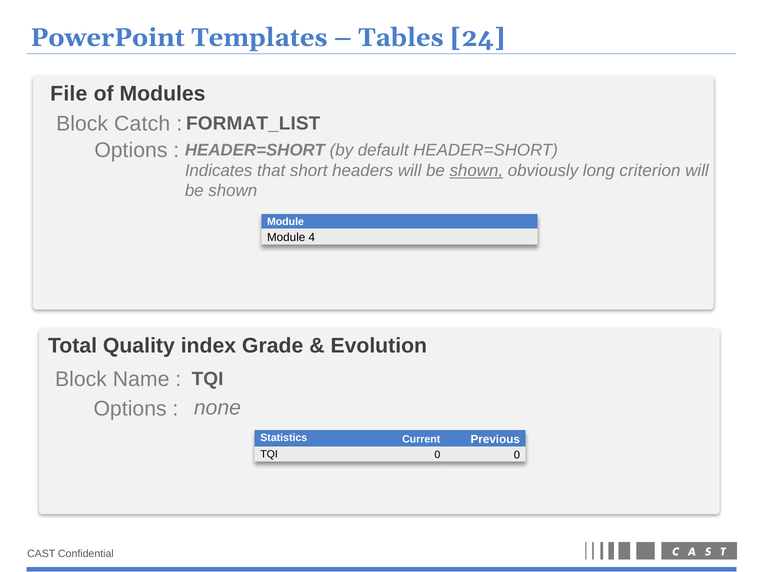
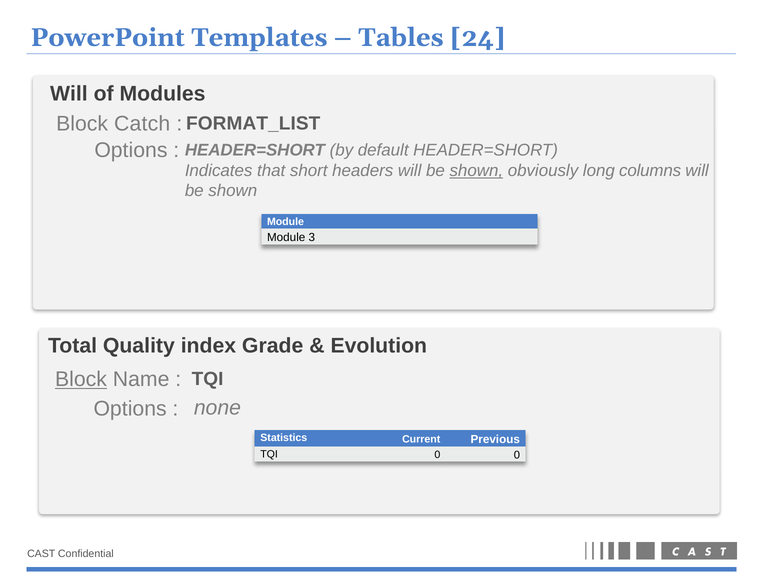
File at (69, 94): File -> Will
criterion: criterion -> columns
4: 4 -> 3
Block at (81, 380) underline: none -> present
